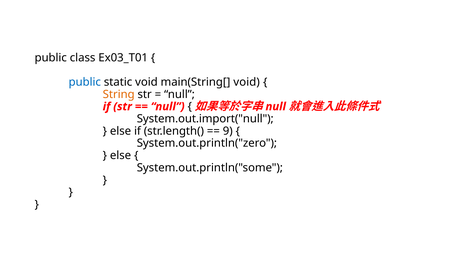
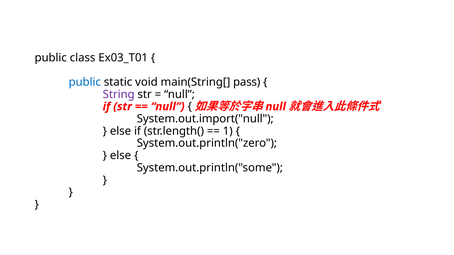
main(String[ void: void -> pass
String colour: orange -> purple
9: 9 -> 1
